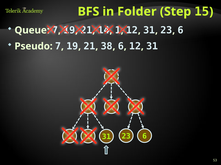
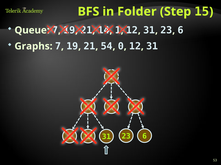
Pseudo: Pseudo -> Graphs
38: 38 -> 54
6 at (121, 46): 6 -> 0
